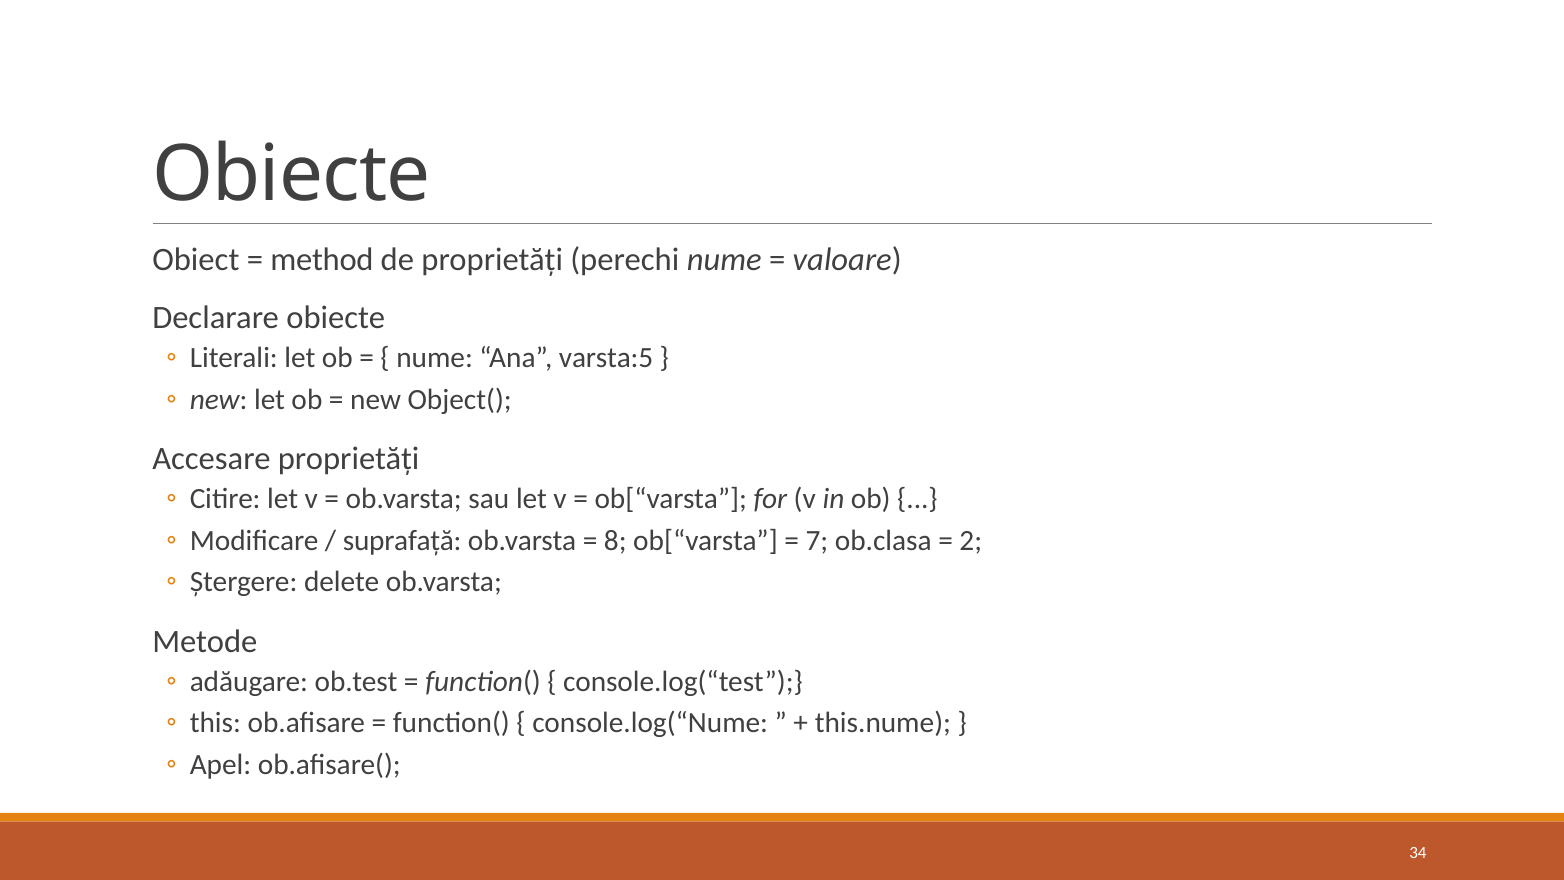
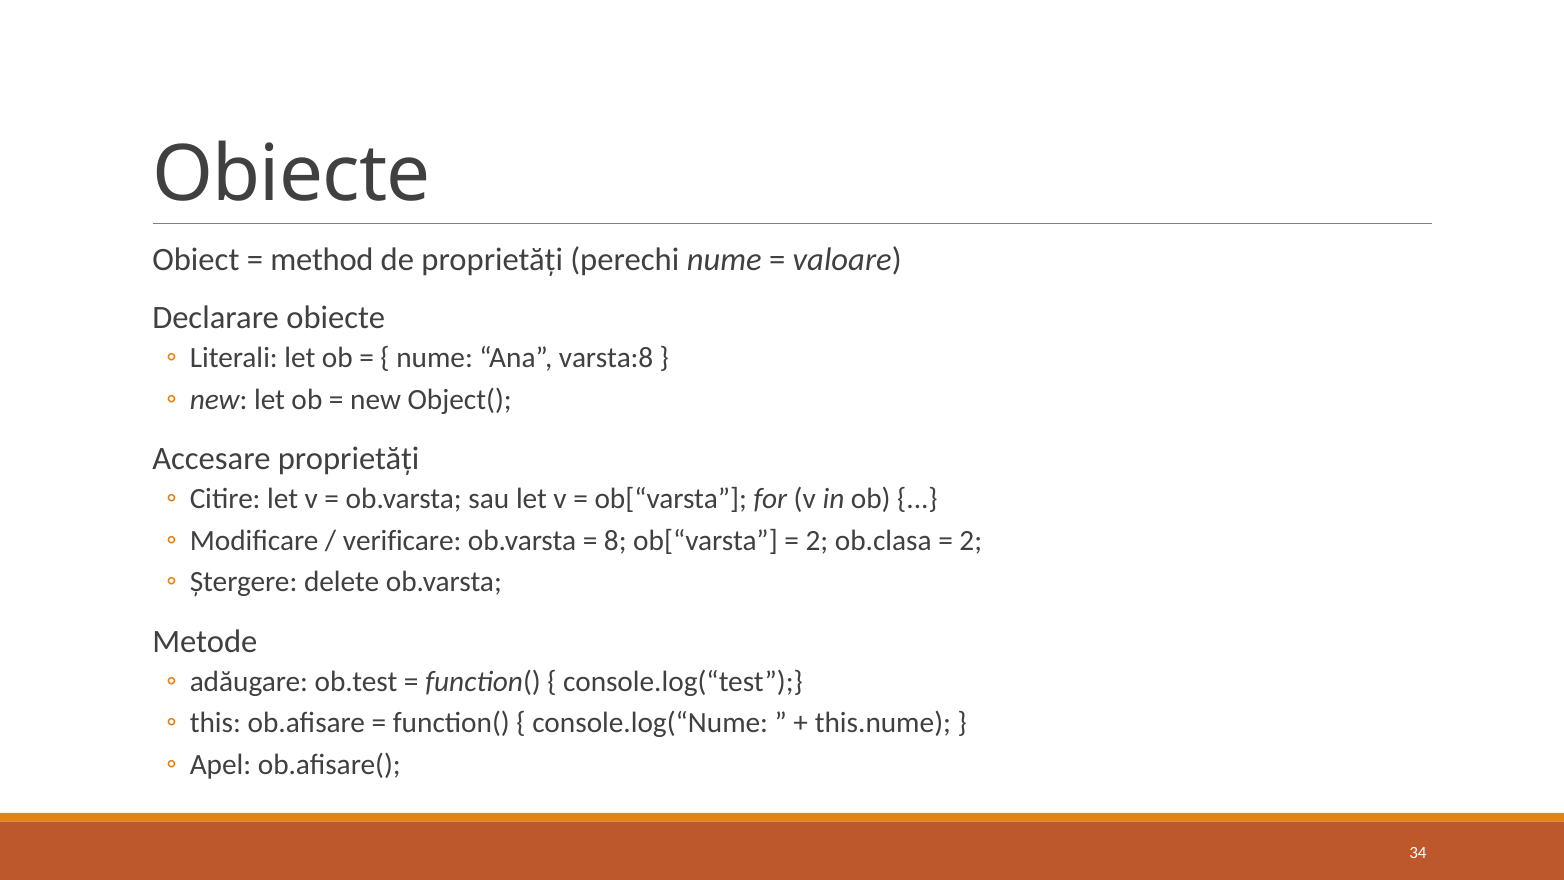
varsta:5: varsta:5 -> varsta:8
suprafață: suprafață -> verificare
7 at (817, 541): 7 -> 2
